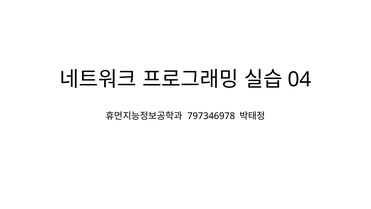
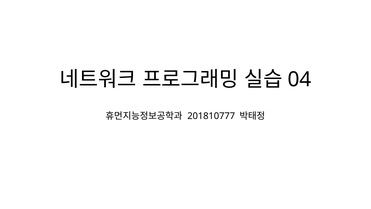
797346978: 797346978 -> 201810777
